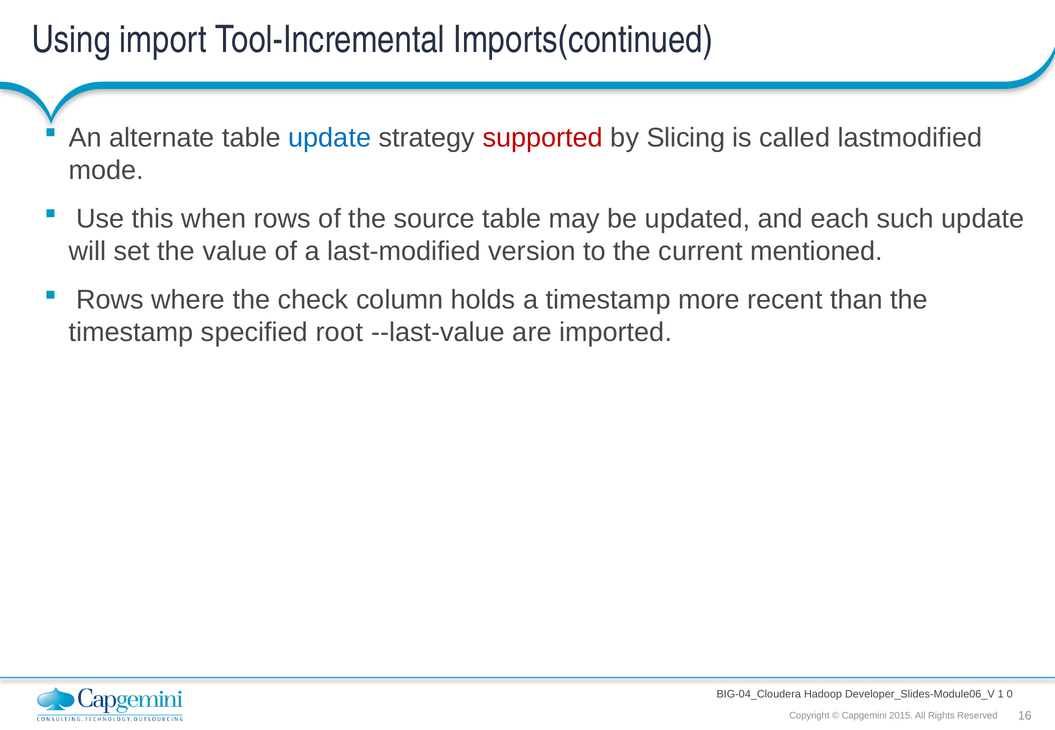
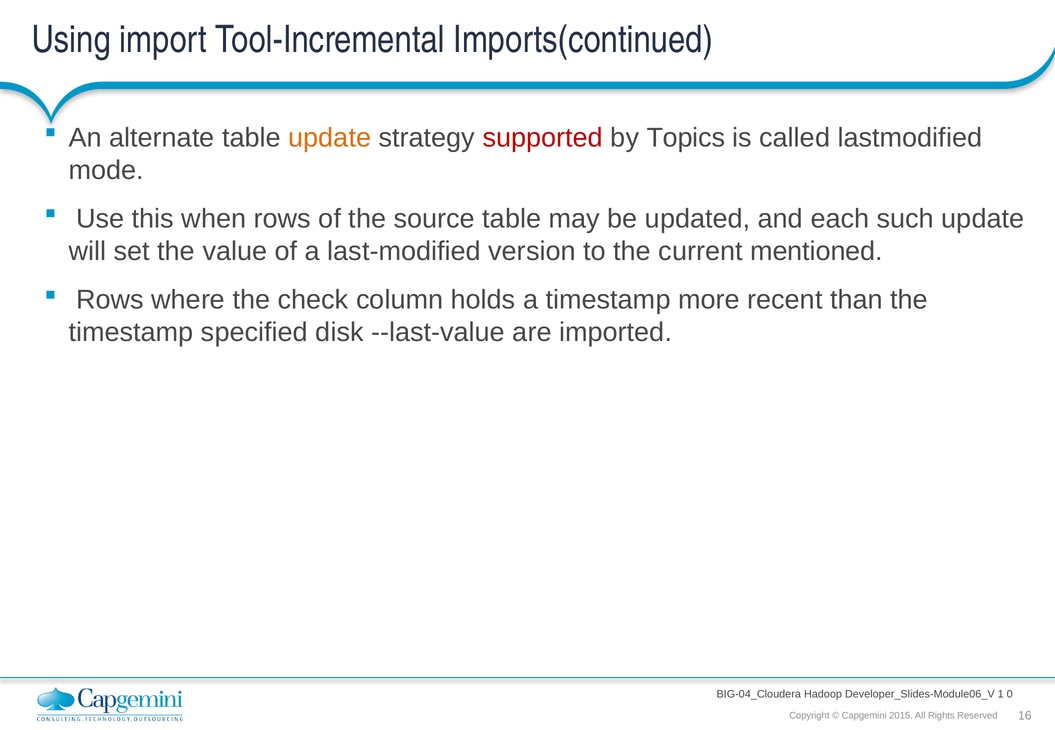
update at (330, 138) colour: blue -> orange
Slicing: Slicing -> Topics
root: root -> disk
